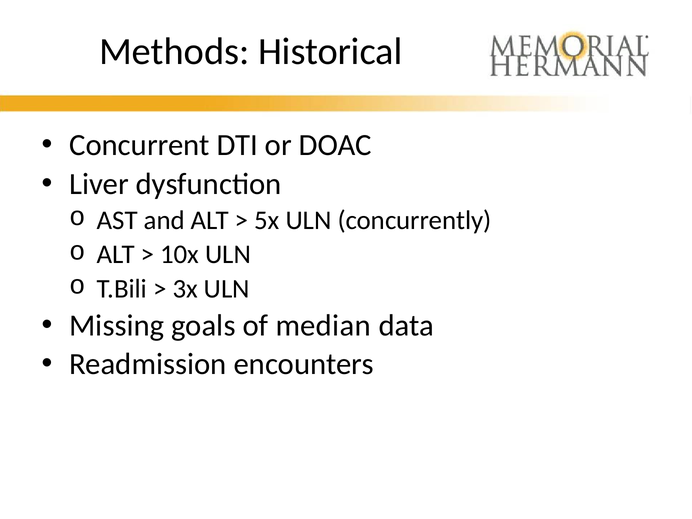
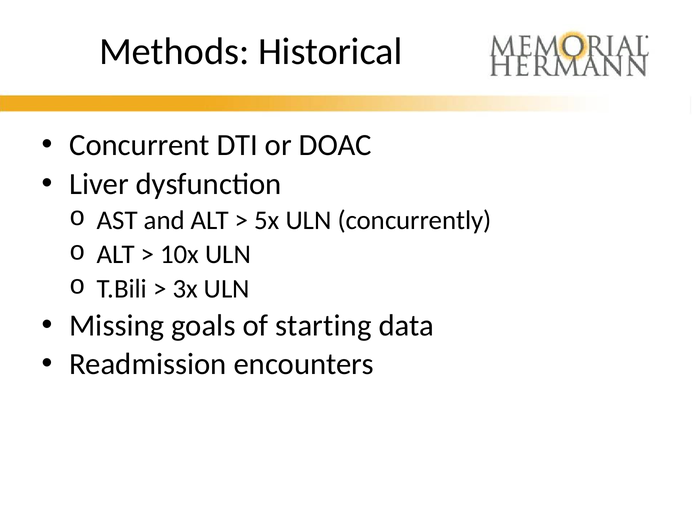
median: median -> starting
